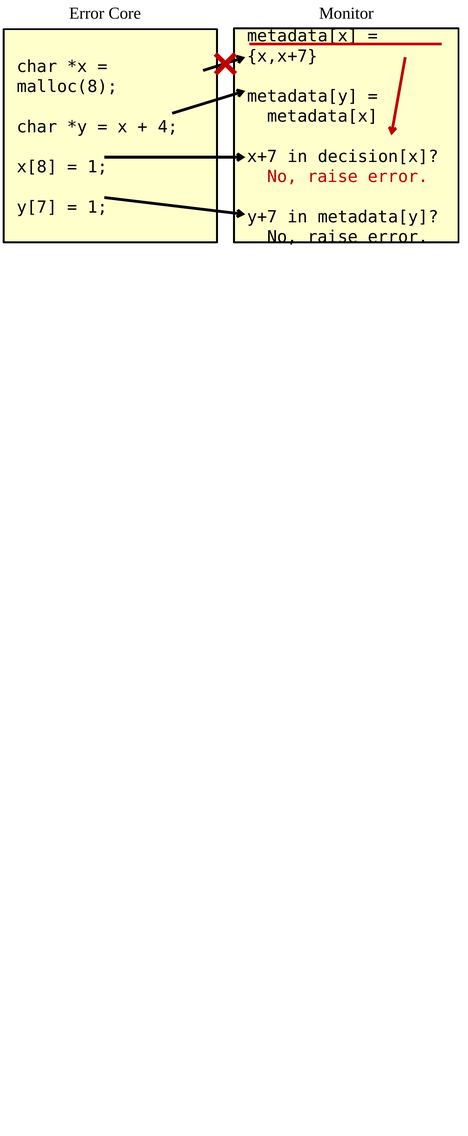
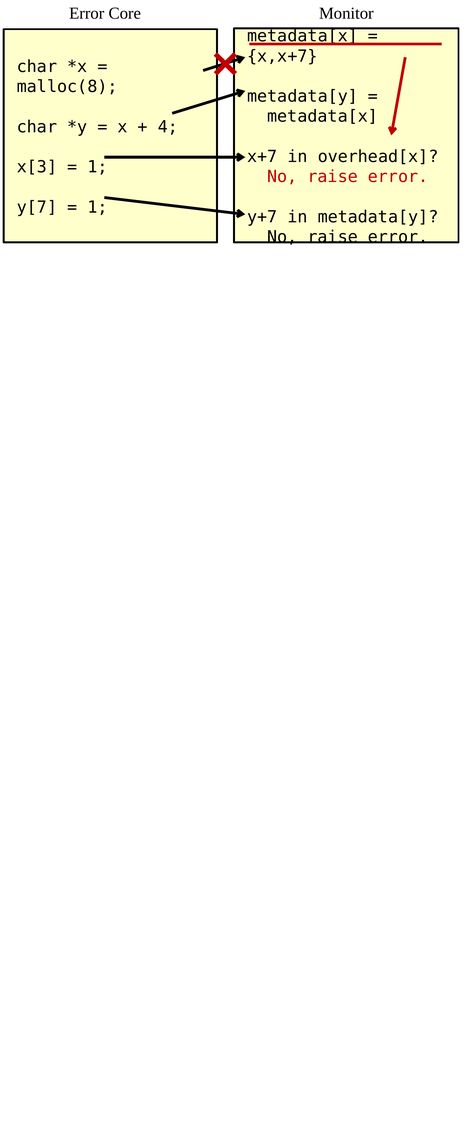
decision[x: decision[x -> overhead[x
x[8: x[8 -> x[3
